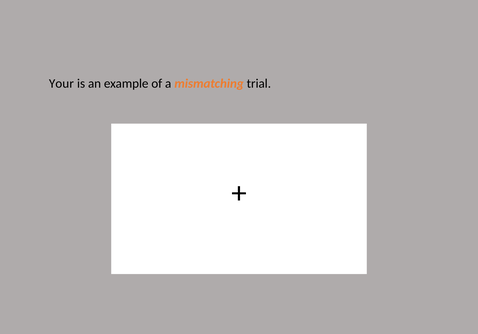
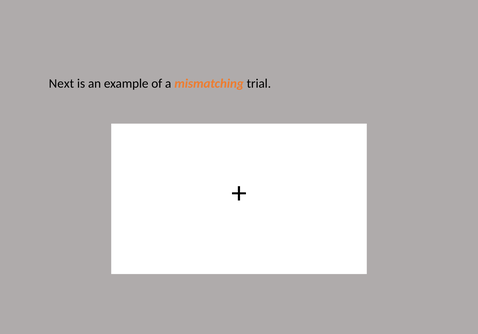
Your: Your -> Next
